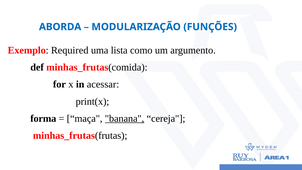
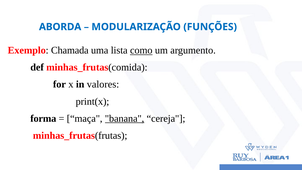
Required: Required -> Chamada
como underline: none -> present
acessar: acessar -> valores
